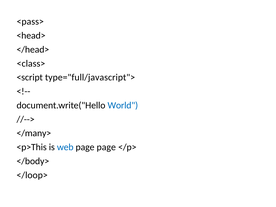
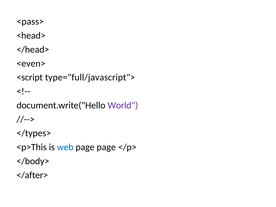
<class>: <class> -> <even>
World colour: blue -> purple
</many>: </many> -> </types>
</loop>: </loop> -> </after>
